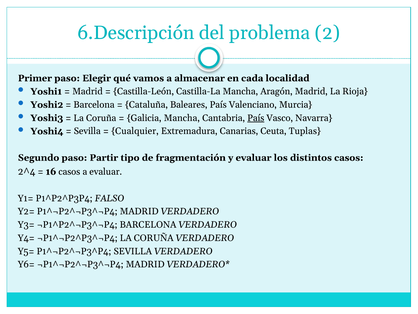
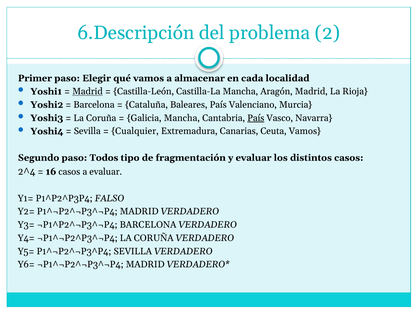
Madrid at (87, 91) underline: none -> present
Ceuta Tuplas: Tuplas -> Vamos
Partir: Partir -> Todos
